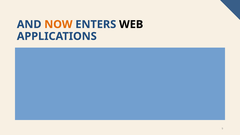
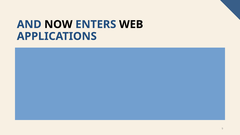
NOW colour: orange -> black
